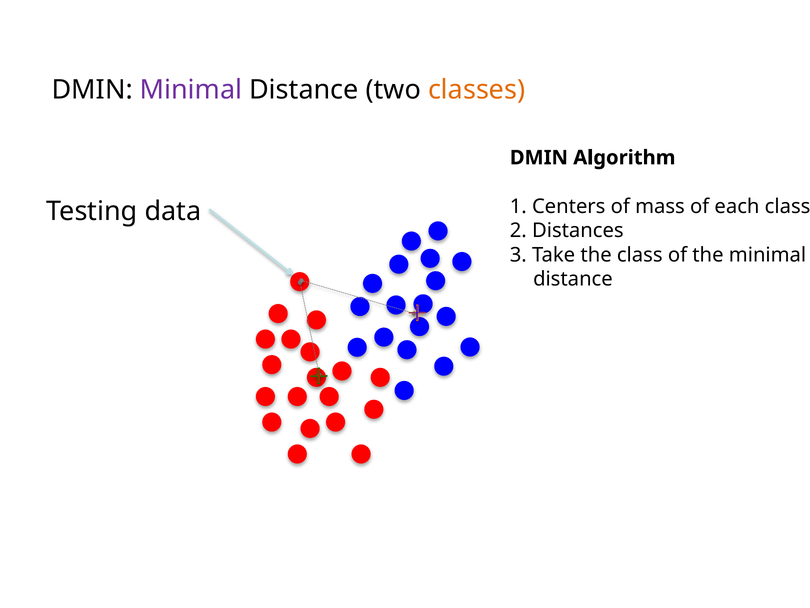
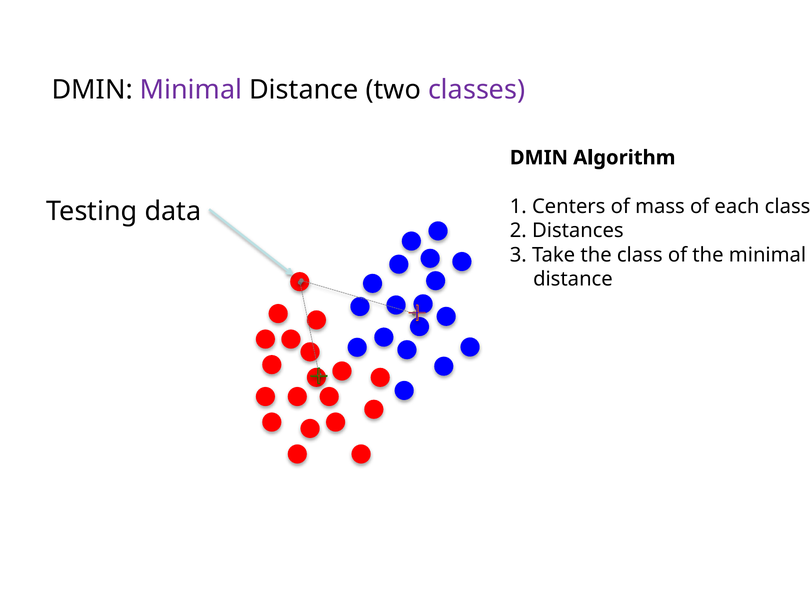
classes colour: orange -> purple
